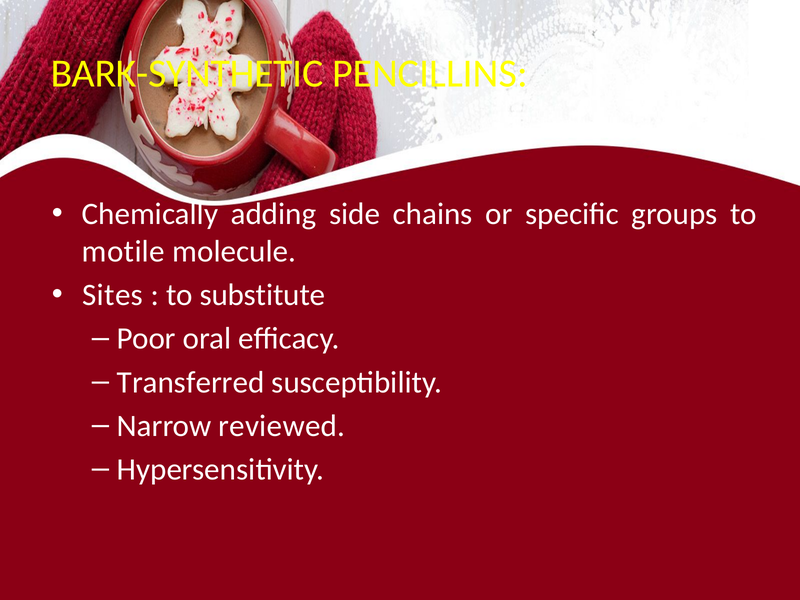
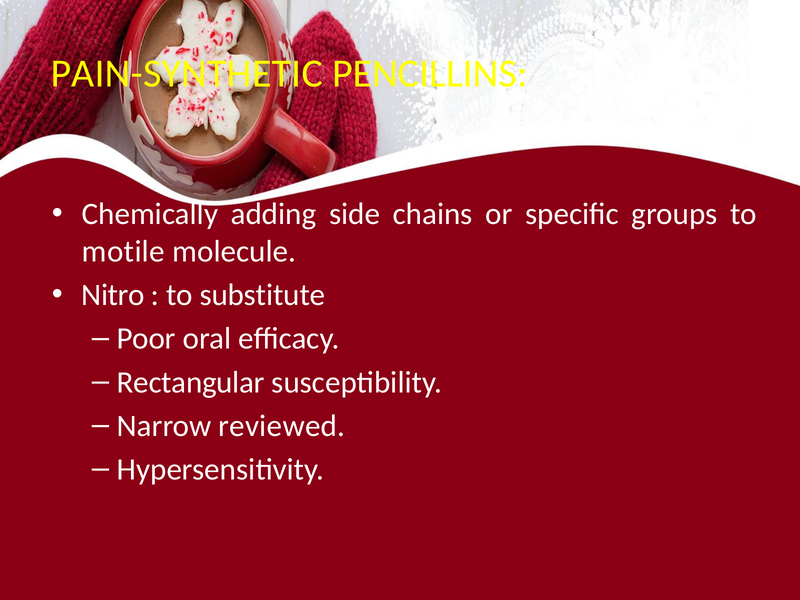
BARK-SYNTHETIC: BARK-SYNTHETIC -> PAIN-SYNTHETIC
Sites: Sites -> Nitro
Transferred: Transferred -> Rectangular
